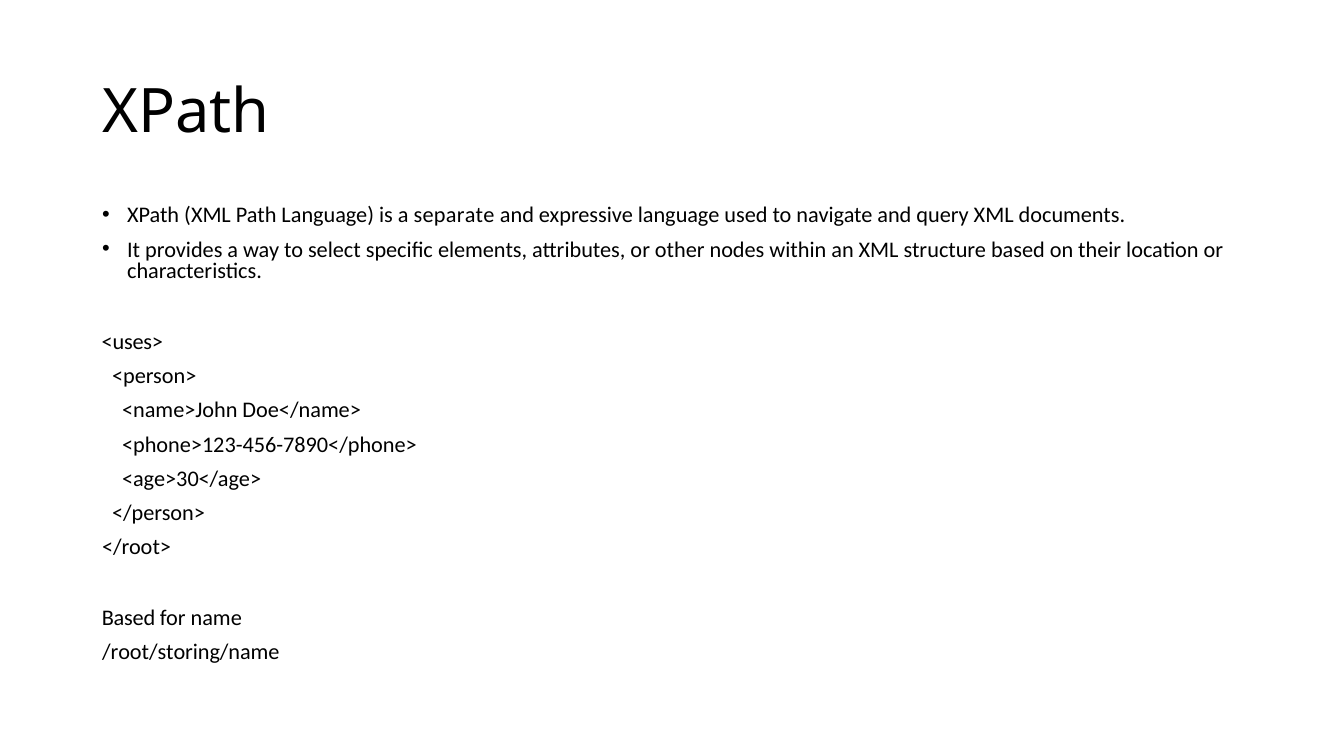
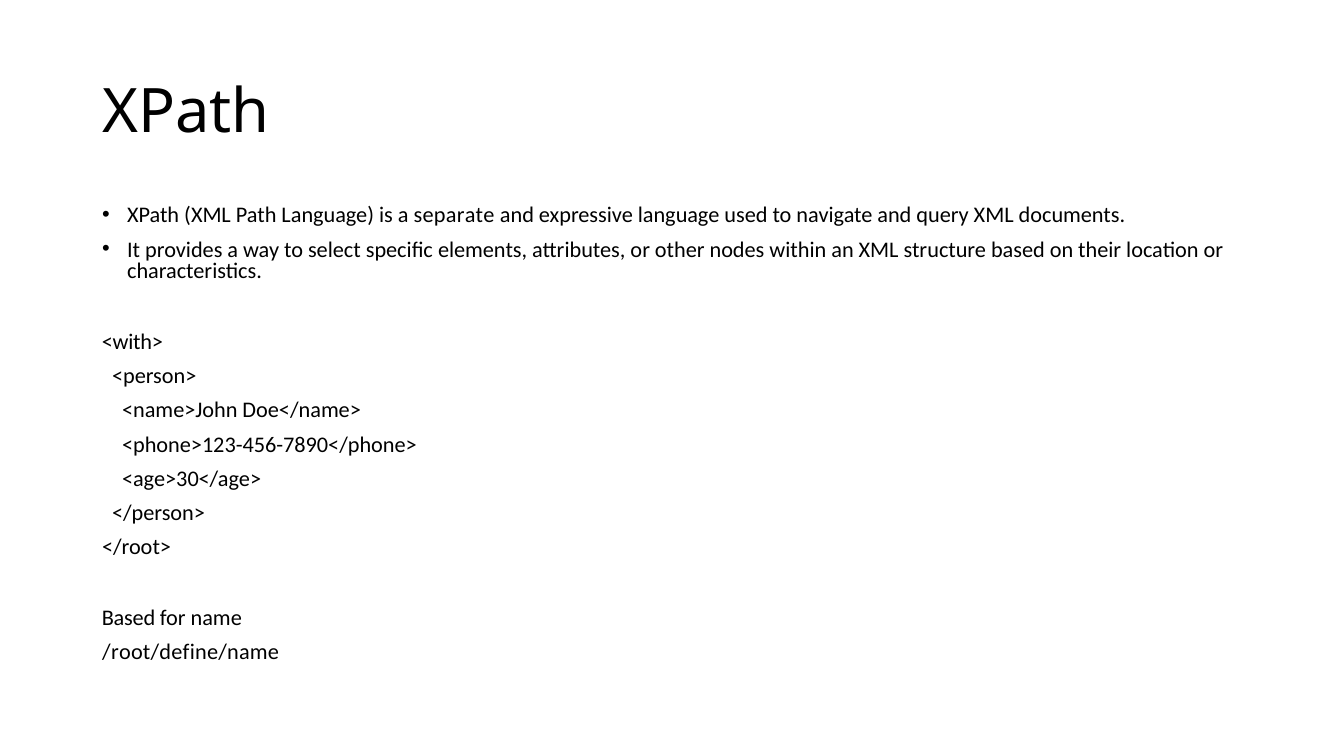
<uses>: <uses> -> <with>
/root/storing/name: /root/storing/name -> /root/define/name
